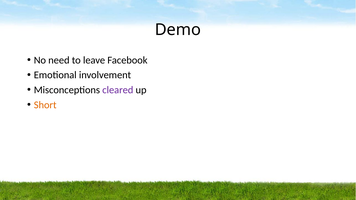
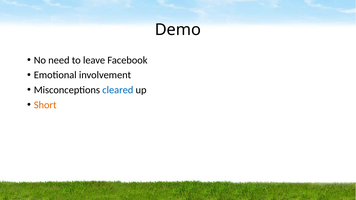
cleared colour: purple -> blue
